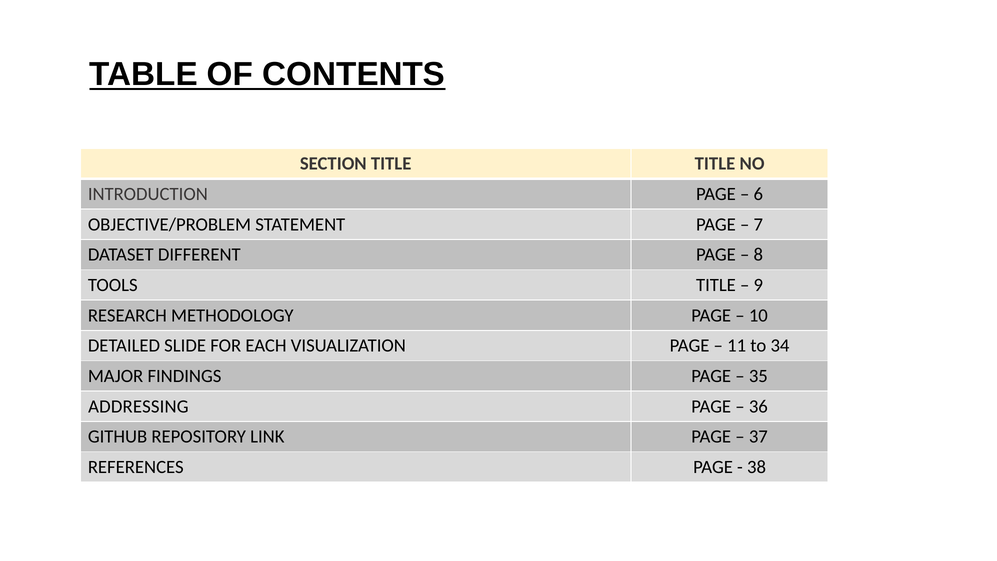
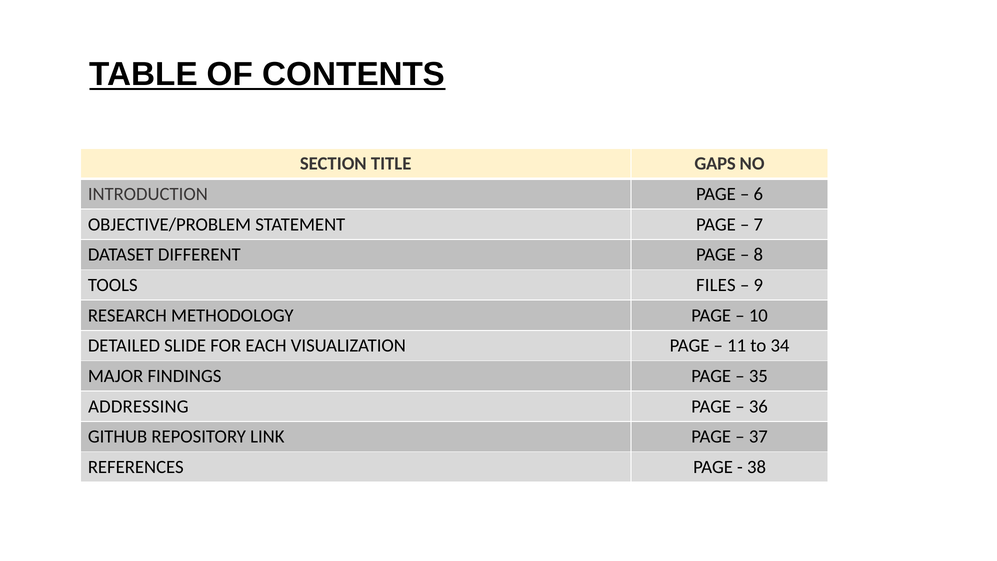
TITLE TITLE: TITLE -> GAPS
TOOLS TITLE: TITLE -> FILES
